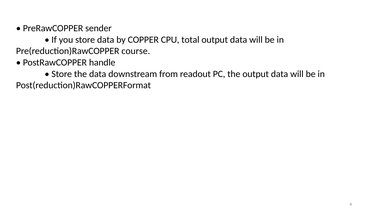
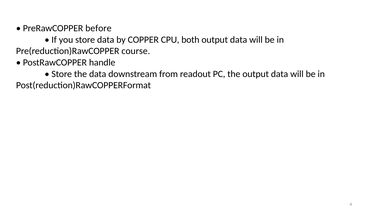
sender: sender -> before
total: total -> both
